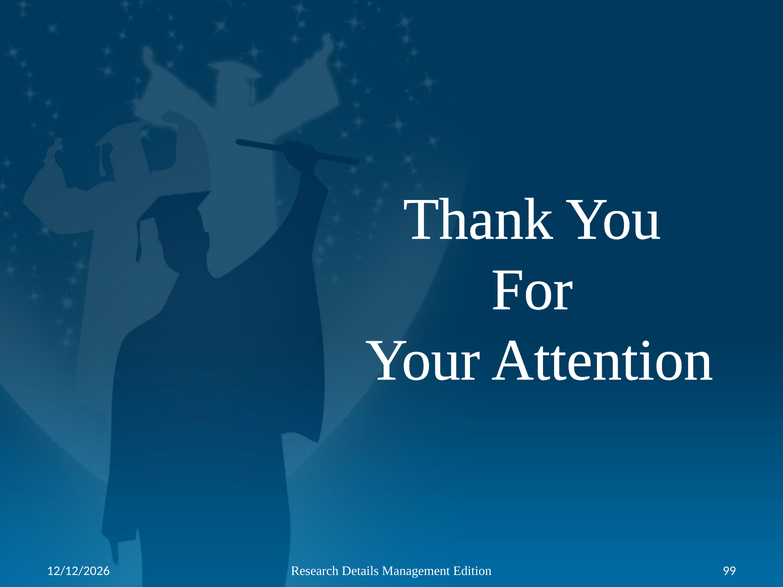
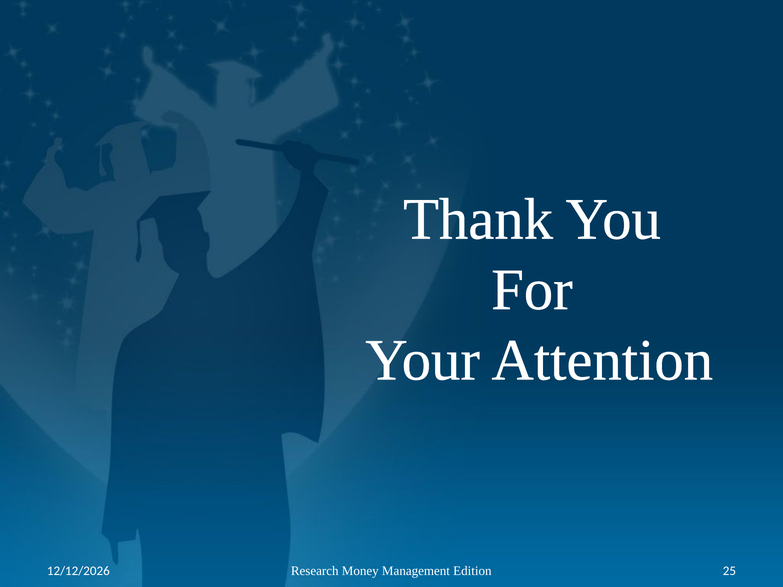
Details: Details -> Money
99: 99 -> 25
